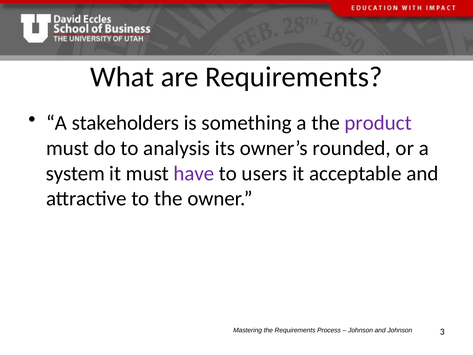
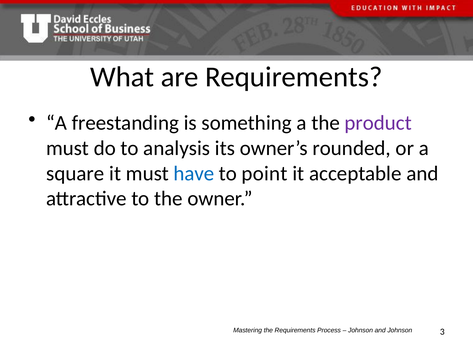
stakeholders: stakeholders -> freestanding
system: system -> square
have colour: purple -> blue
users: users -> point
